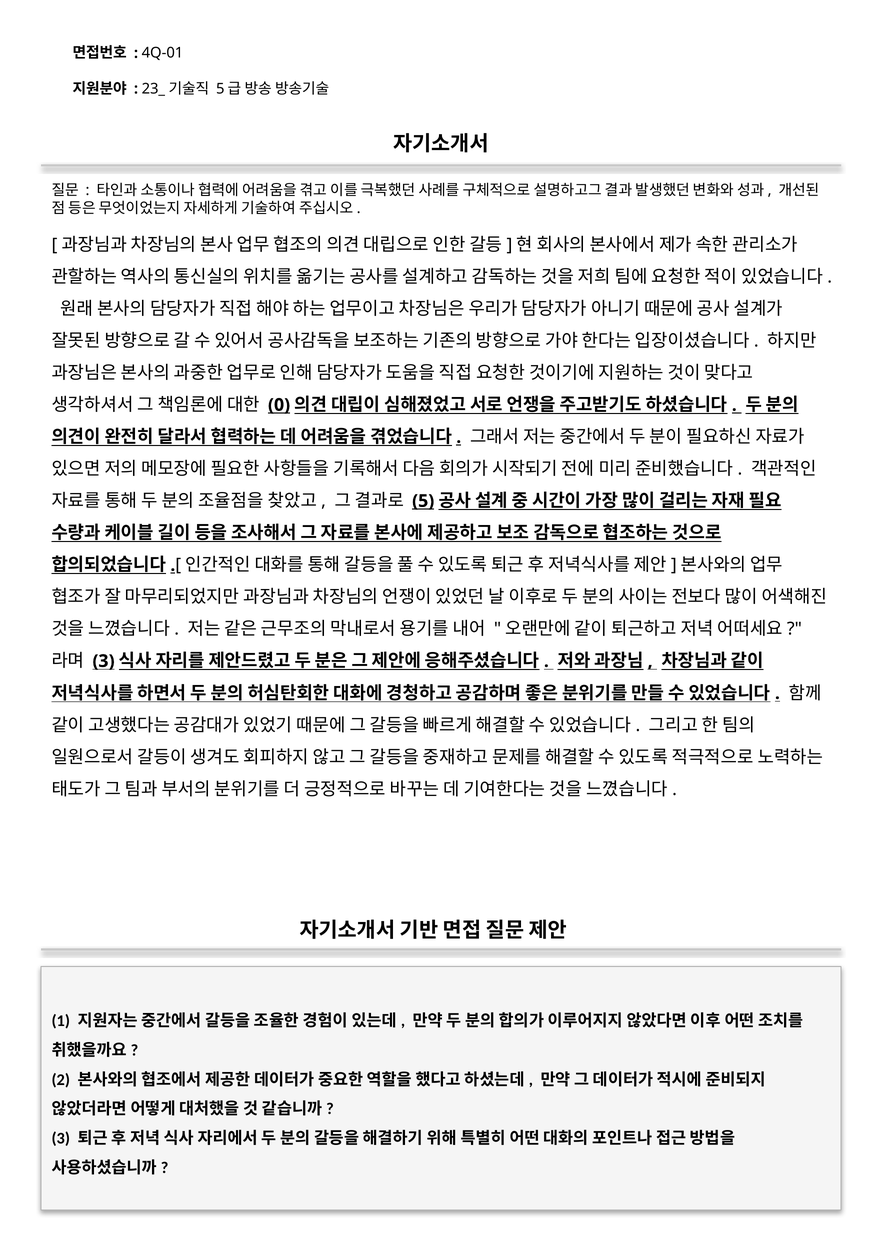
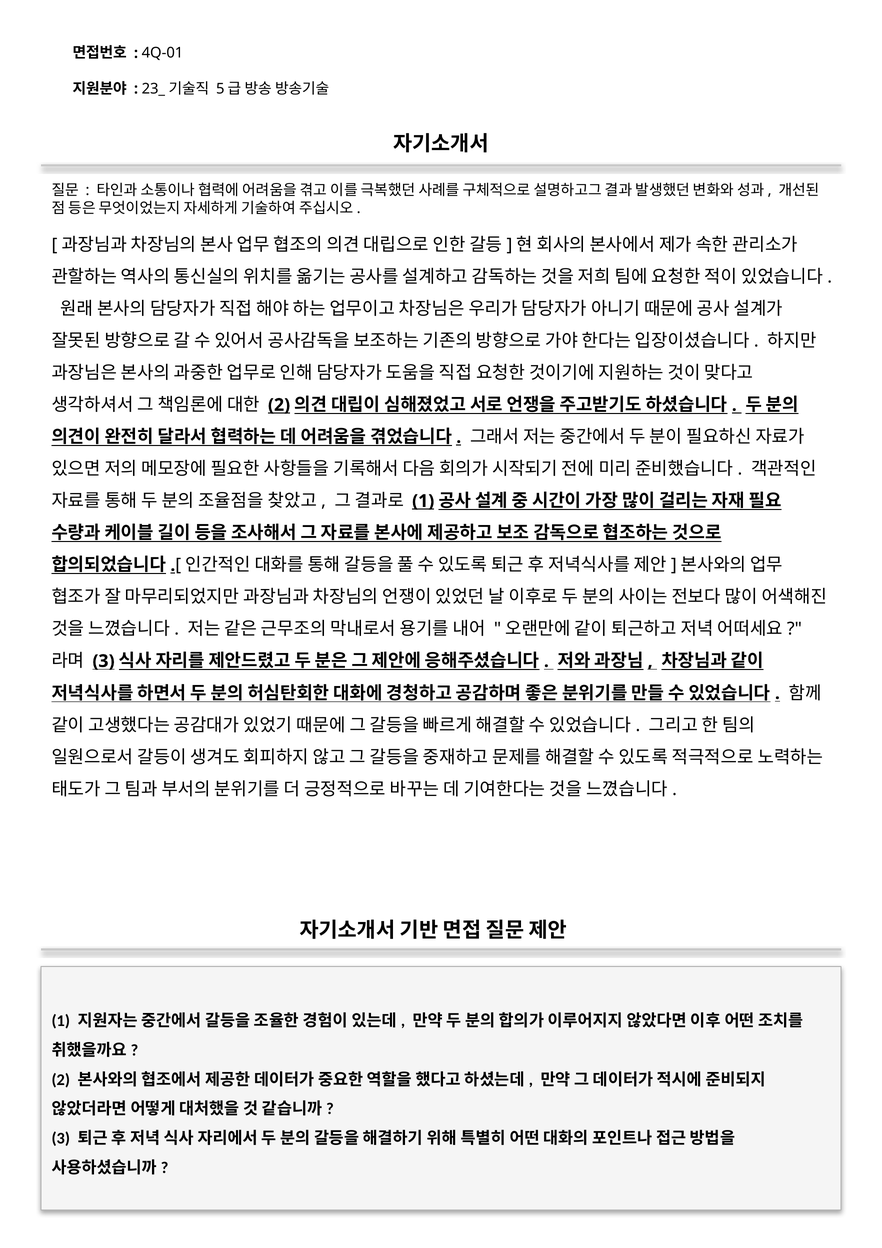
0 at (279, 405): 0 -> 2
5 at (423, 501): 5 -> 1
